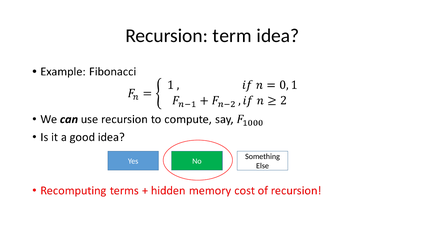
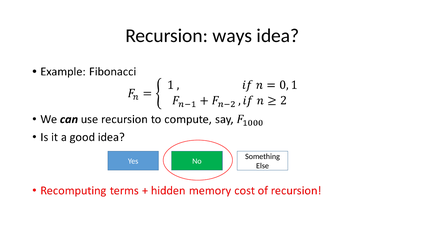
term: term -> ways
